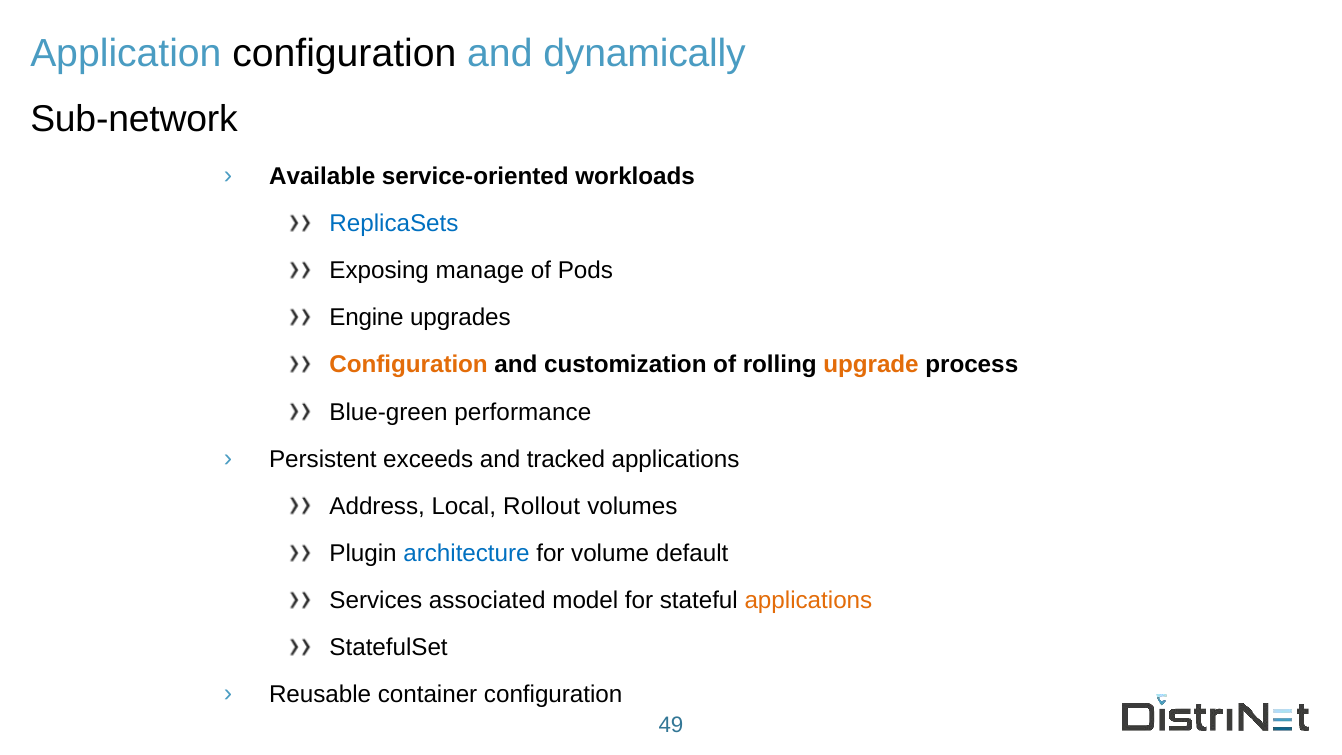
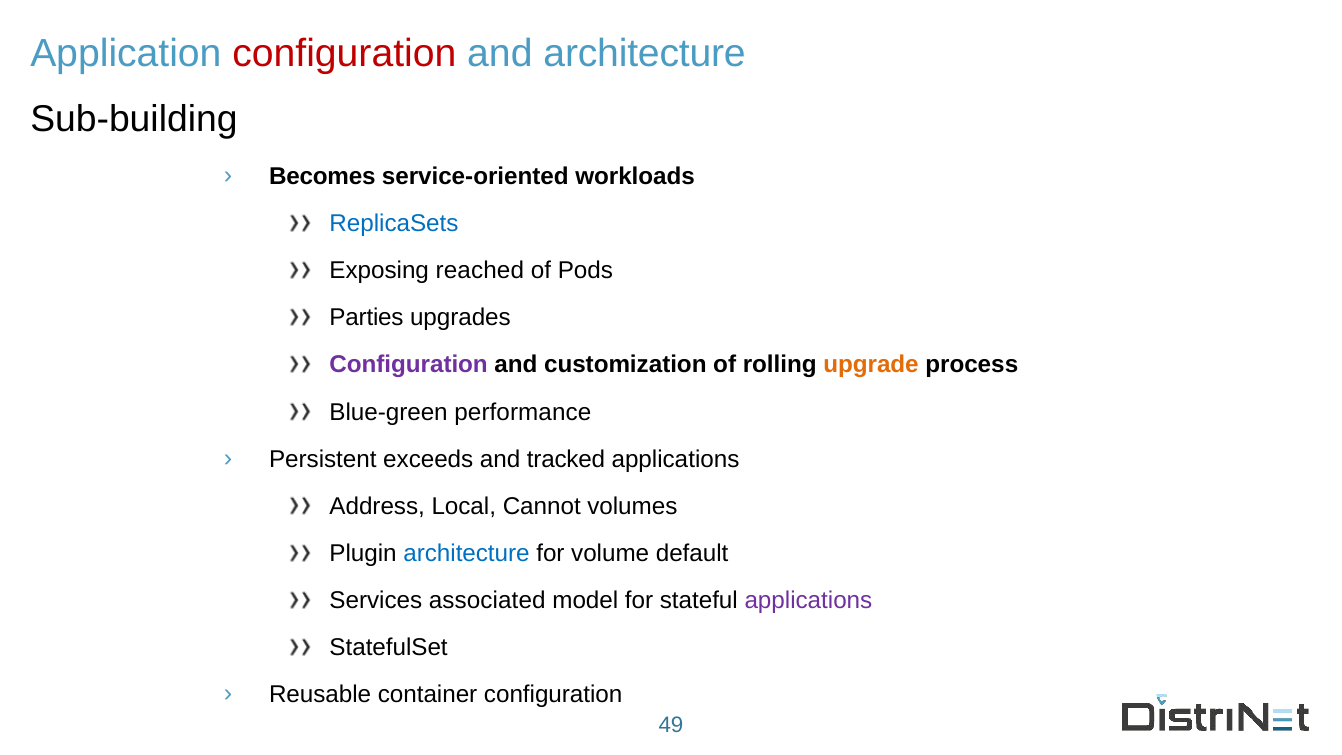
configuration at (344, 54) colour: black -> red
and dynamically: dynamically -> architecture
Sub-network: Sub-network -> Sub-building
Available: Available -> Becomes
manage: manage -> reached
Engine: Engine -> Parties
Configuration at (409, 365) colour: orange -> purple
Rollout: Rollout -> Cannot
applications at (808, 601) colour: orange -> purple
